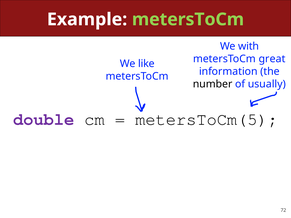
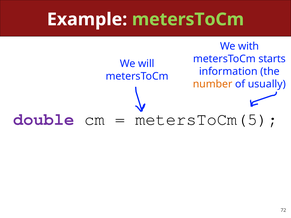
great: great -> starts
like: like -> will
number colour: black -> orange
